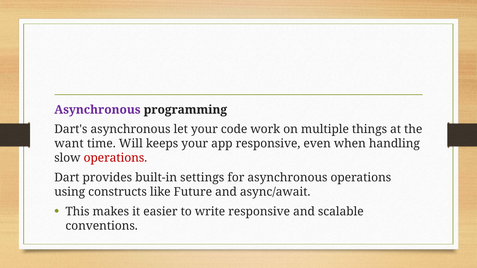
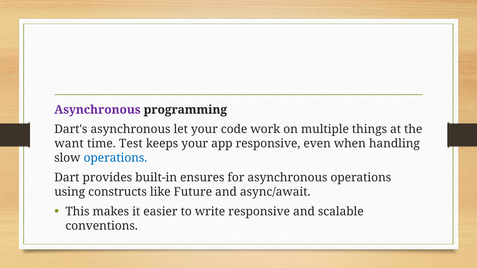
Will: Will -> Test
operations at (115, 158) colour: red -> blue
settings: settings -> ensures
